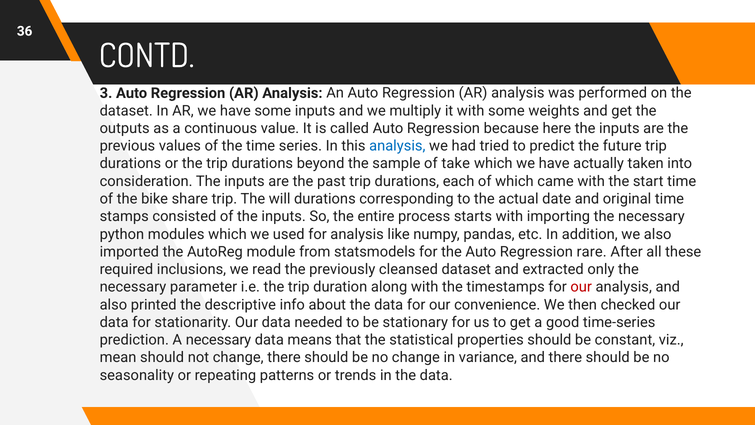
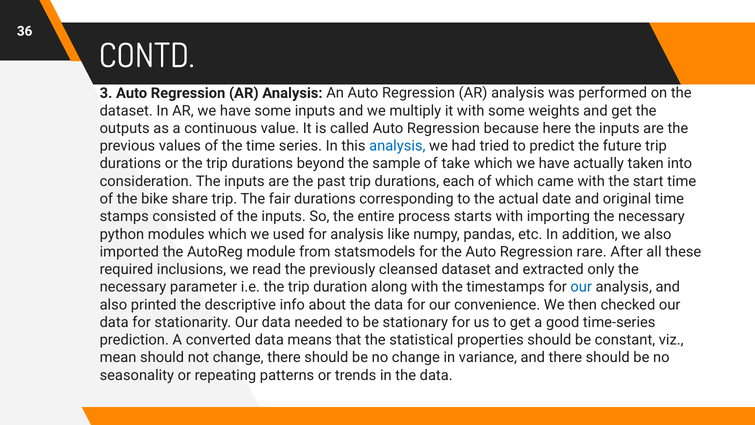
will: will -> fair
our at (581, 287) colour: red -> blue
A necessary: necessary -> converted
